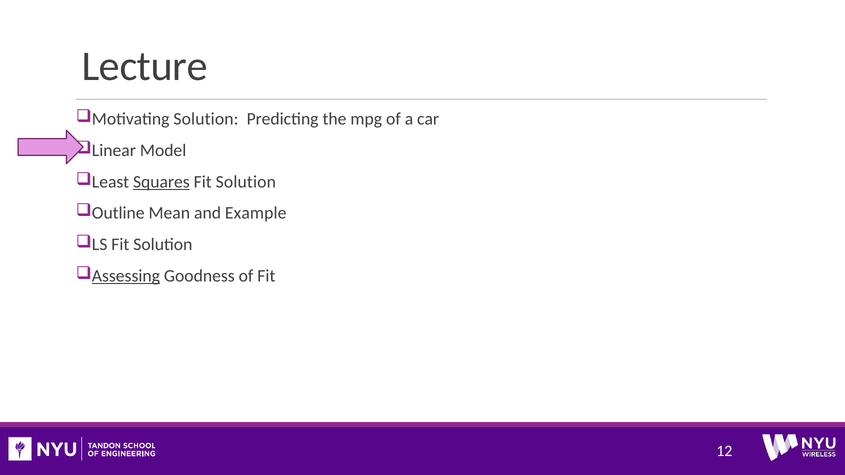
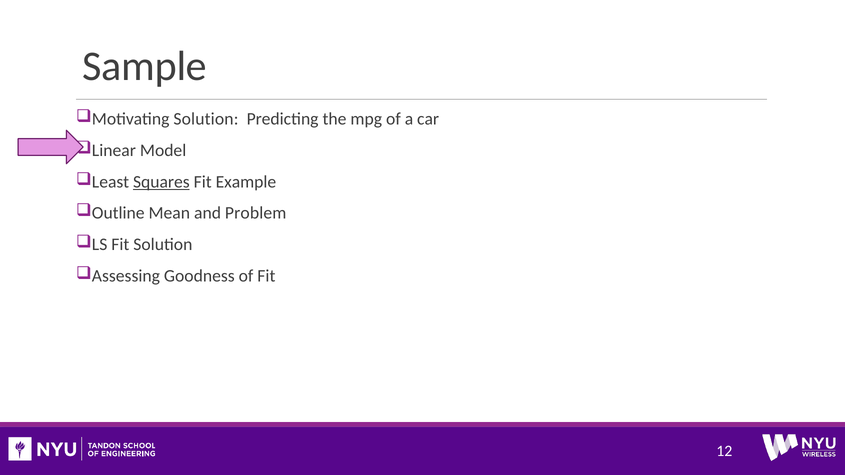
Lecture: Lecture -> Sample
Solution at (246, 182): Solution -> Example
Example: Example -> Problem
Assessing underline: present -> none
